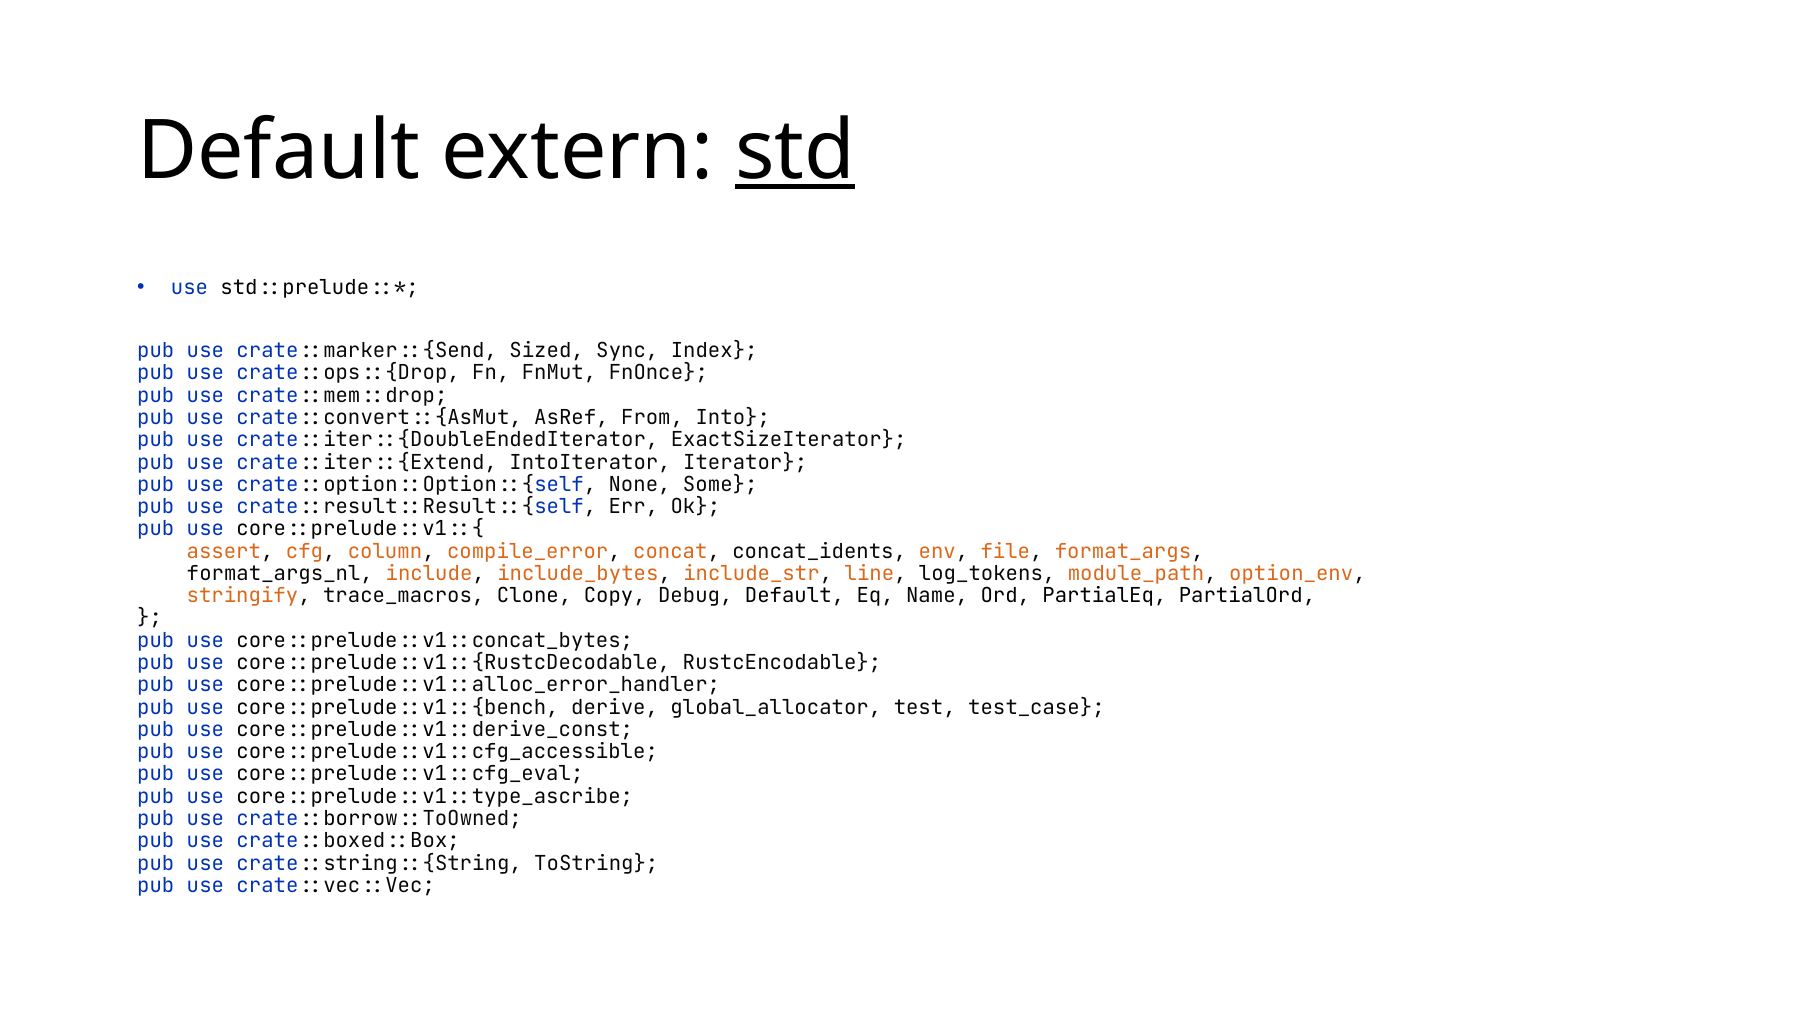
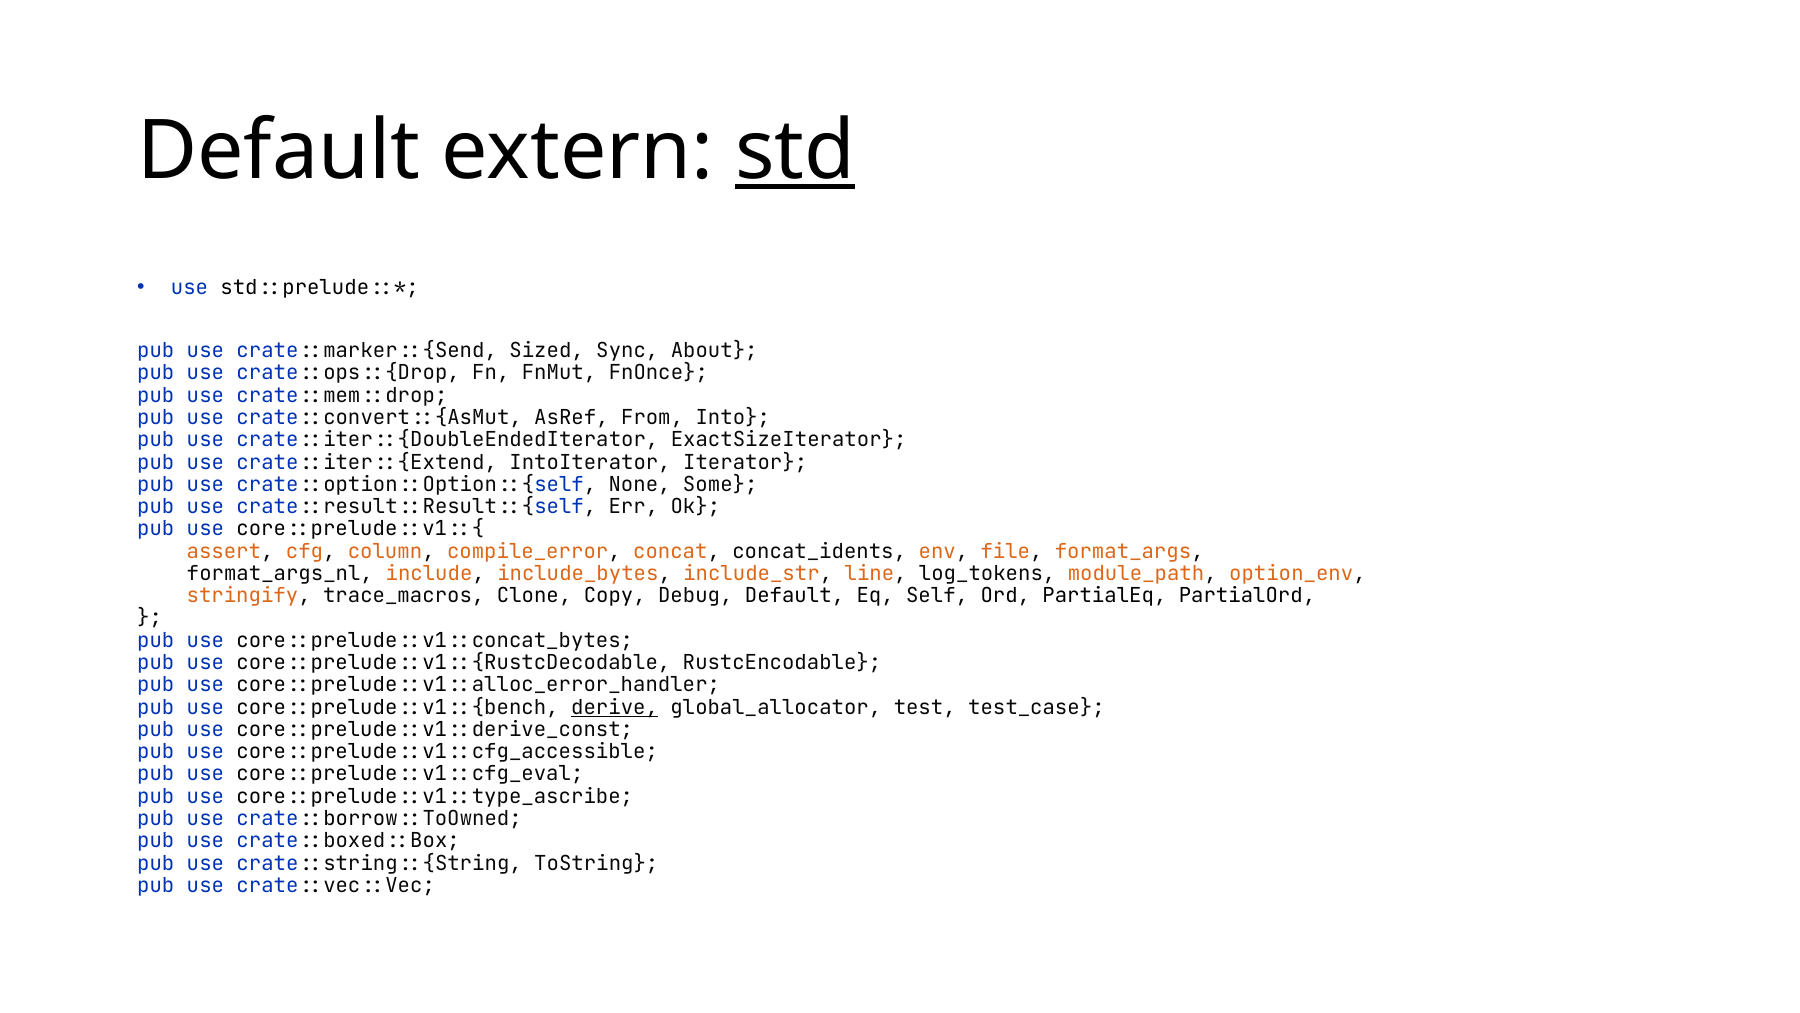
Index: Index -> About
Name: Name -> Self
derive underline: none -> present
